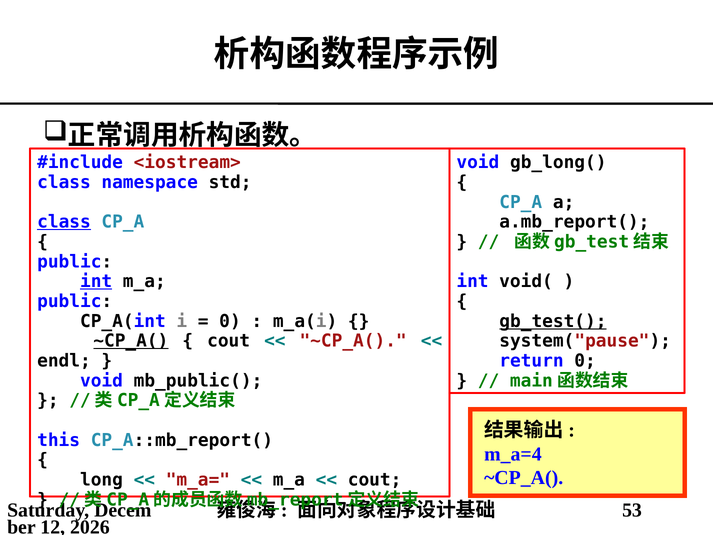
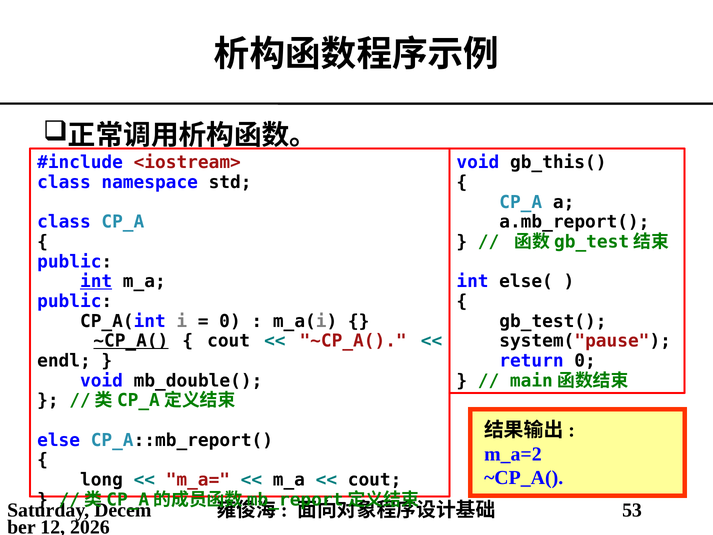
gb_long(: gb_long( -> gb_this(
class at (64, 222) underline: present -> none
void(: void( -> else(
gb_test( underline: present -> none
mb_public(: mb_public( -> mb_double(
this: this -> else
m_a=4: m_a=4 -> m_a=2
